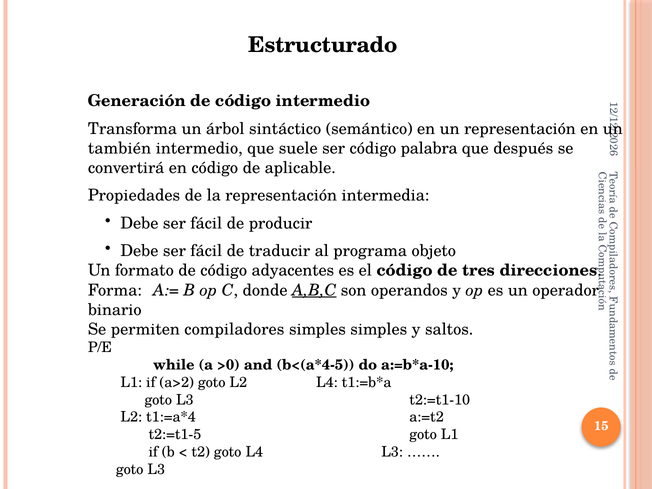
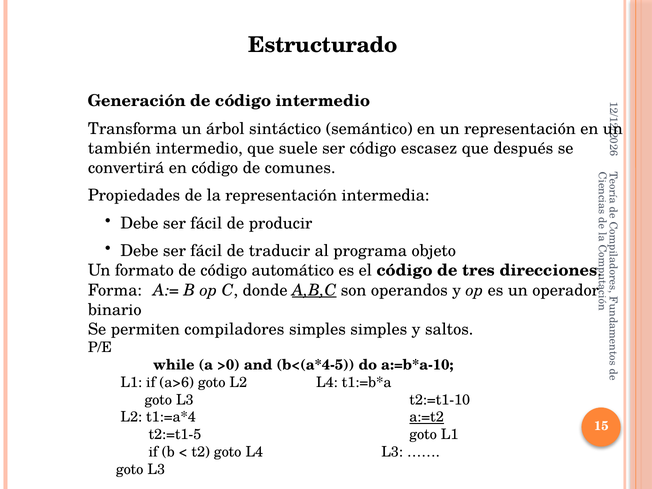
palabra: palabra -> escasez
aplicable: aplicable -> comunes
adyacentes: adyacentes -> automático
a>2: a>2 -> a>6
a:=t2 underline: none -> present
